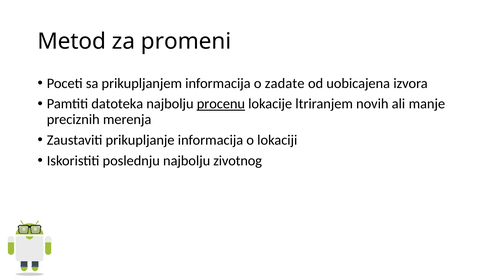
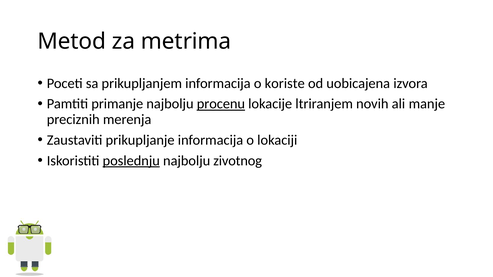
promeni: promeni -> metrima
zadate: zadate -> koriste
datoteka: datoteka -> primanje
poslednju underline: none -> present
